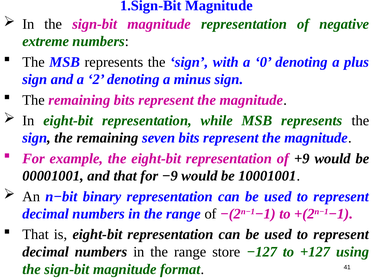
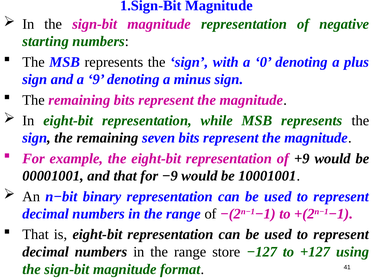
extreme: extreme -> starting
2: 2 -> 9
